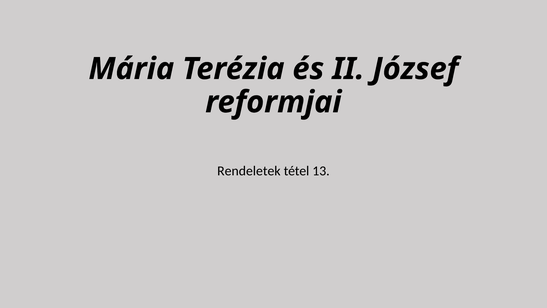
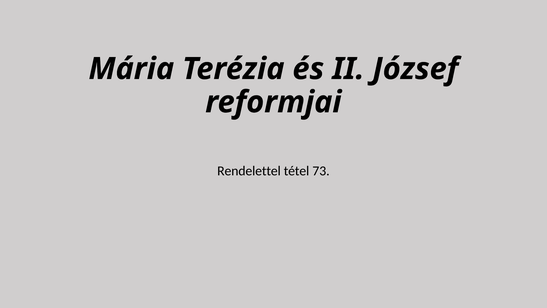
Rendeletek: Rendeletek -> Rendelettel
13: 13 -> 73
